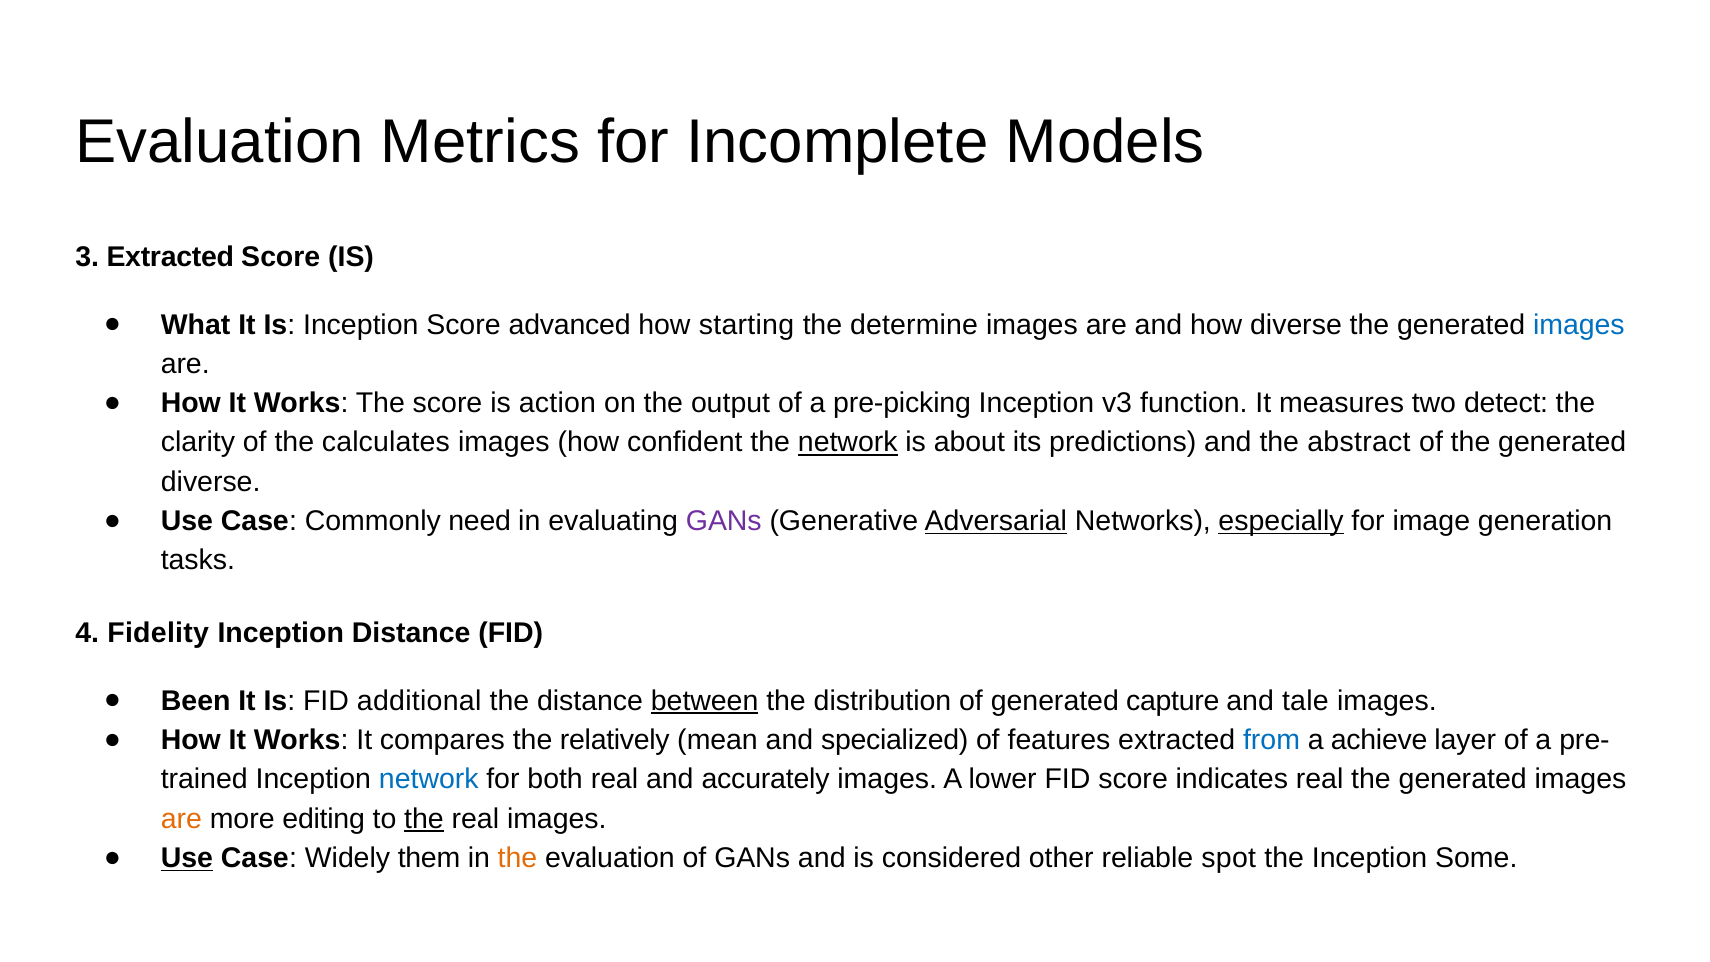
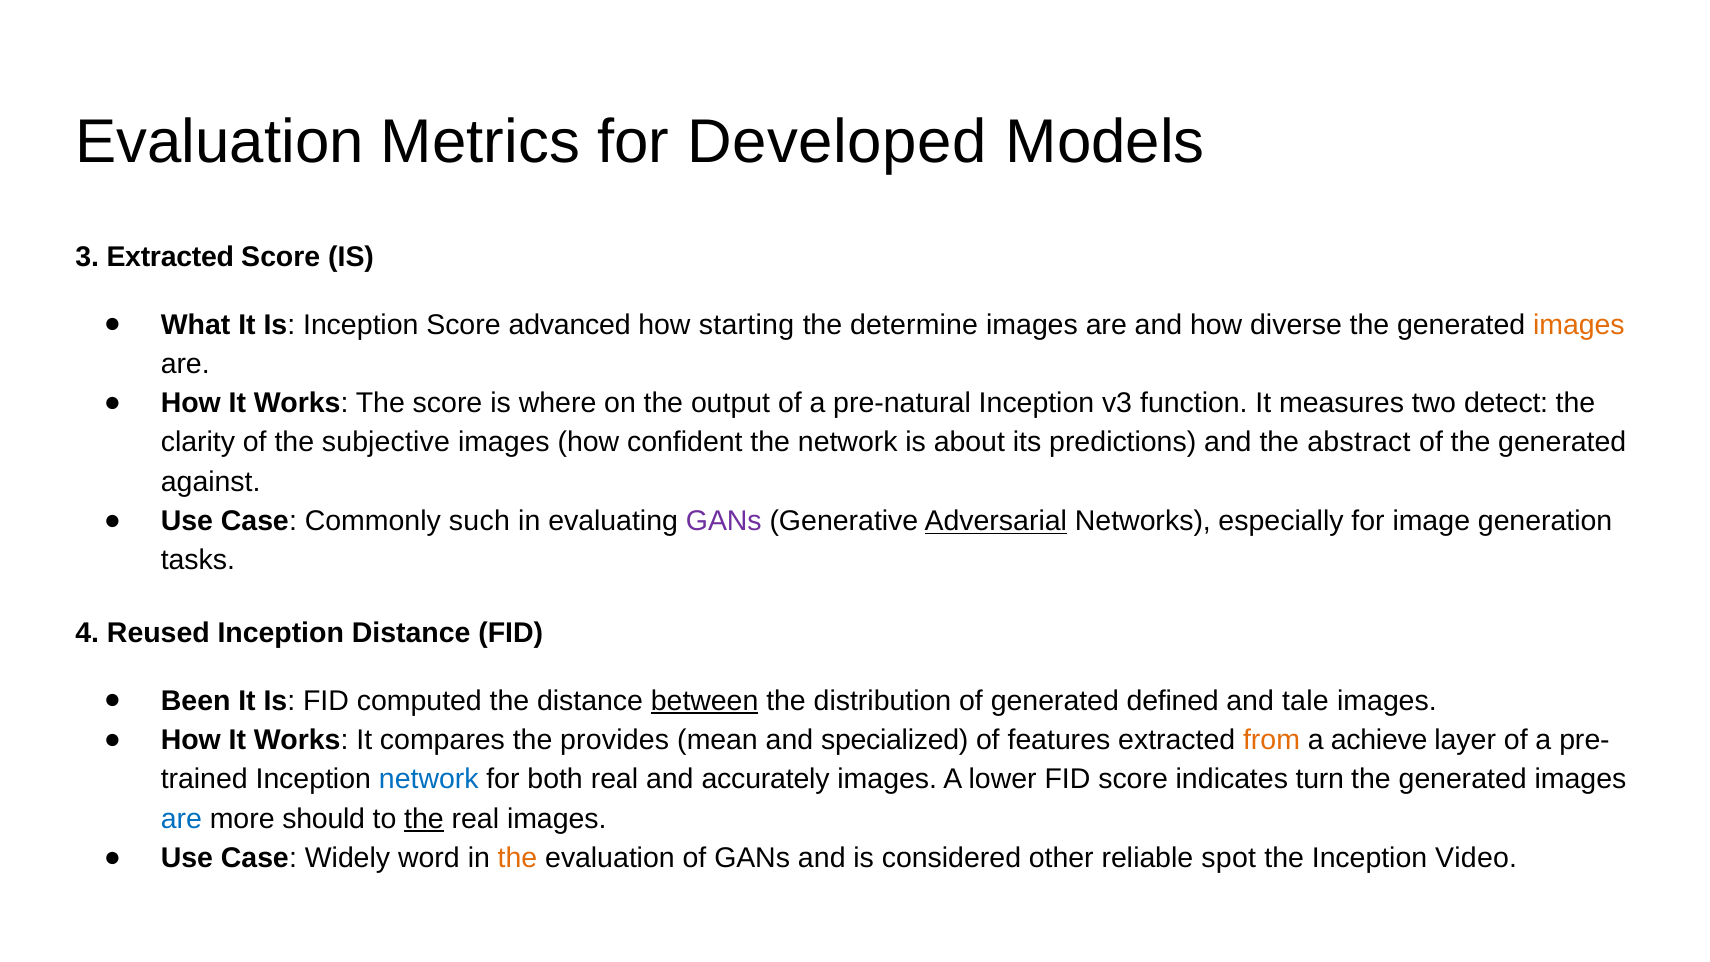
Incomplete: Incomplete -> Developed
images at (1579, 325) colour: blue -> orange
action: action -> where
pre-picking: pre-picking -> pre-natural
calculates: calculates -> subjective
network at (848, 443) underline: present -> none
diverse at (211, 482): diverse -> against
need: need -> such
especially underline: present -> none
Fidelity: Fidelity -> Reused
additional: additional -> computed
capture: capture -> defined
relatively: relatively -> provides
from colour: blue -> orange
indicates real: real -> turn
are at (181, 819) colour: orange -> blue
editing: editing -> should
Use at (187, 858) underline: present -> none
them: them -> word
Some: Some -> Video
